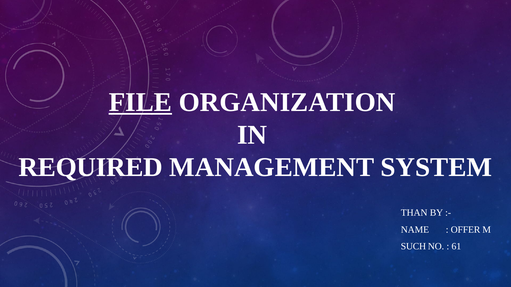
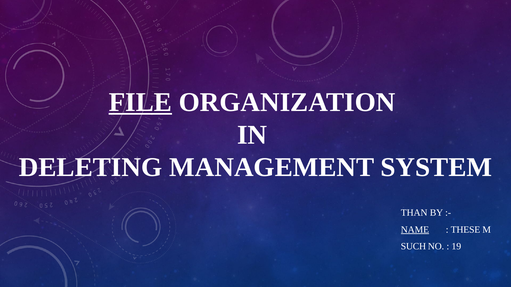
REQUIRED: REQUIRED -> DELETING
NAME underline: none -> present
OFFER: OFFER -> THESE
61: 61 -> 19
